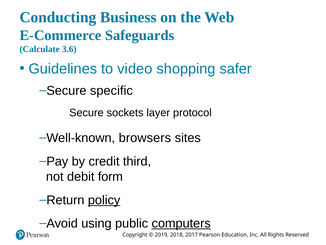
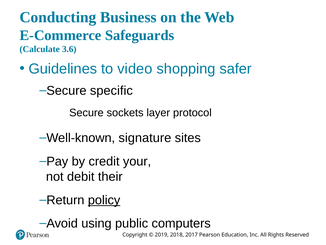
browsers: browsers -> signature
third: third -> your
form: form -> their
computers underline: present -> none
